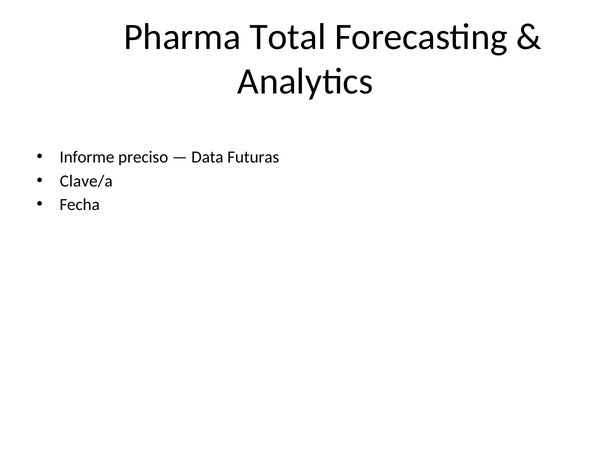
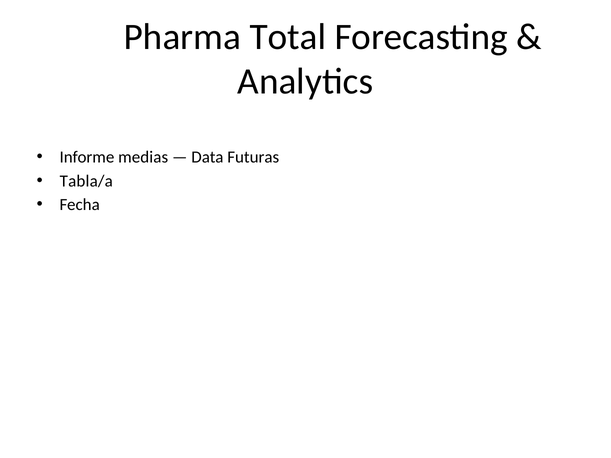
preciso: preciso -> medias
Clave/a: Clave/a -> Tabla/a
